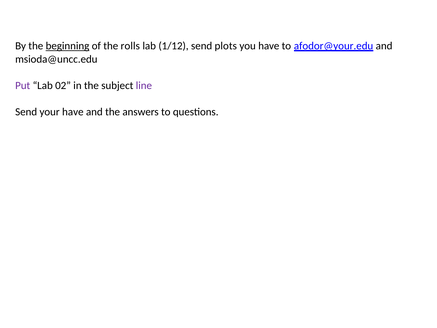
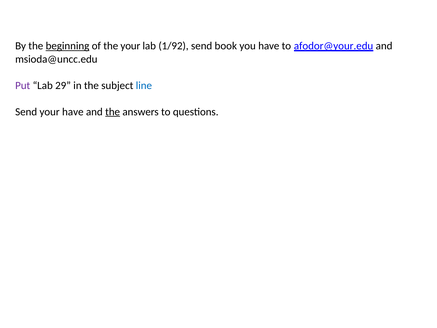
the rolls: rolls -> your
1/12: 1/12 -> 1/92
plots: plots -> book
02: 02 -> 29
line colour: purple -> blue
the at (113, 112) underline: none -> present
